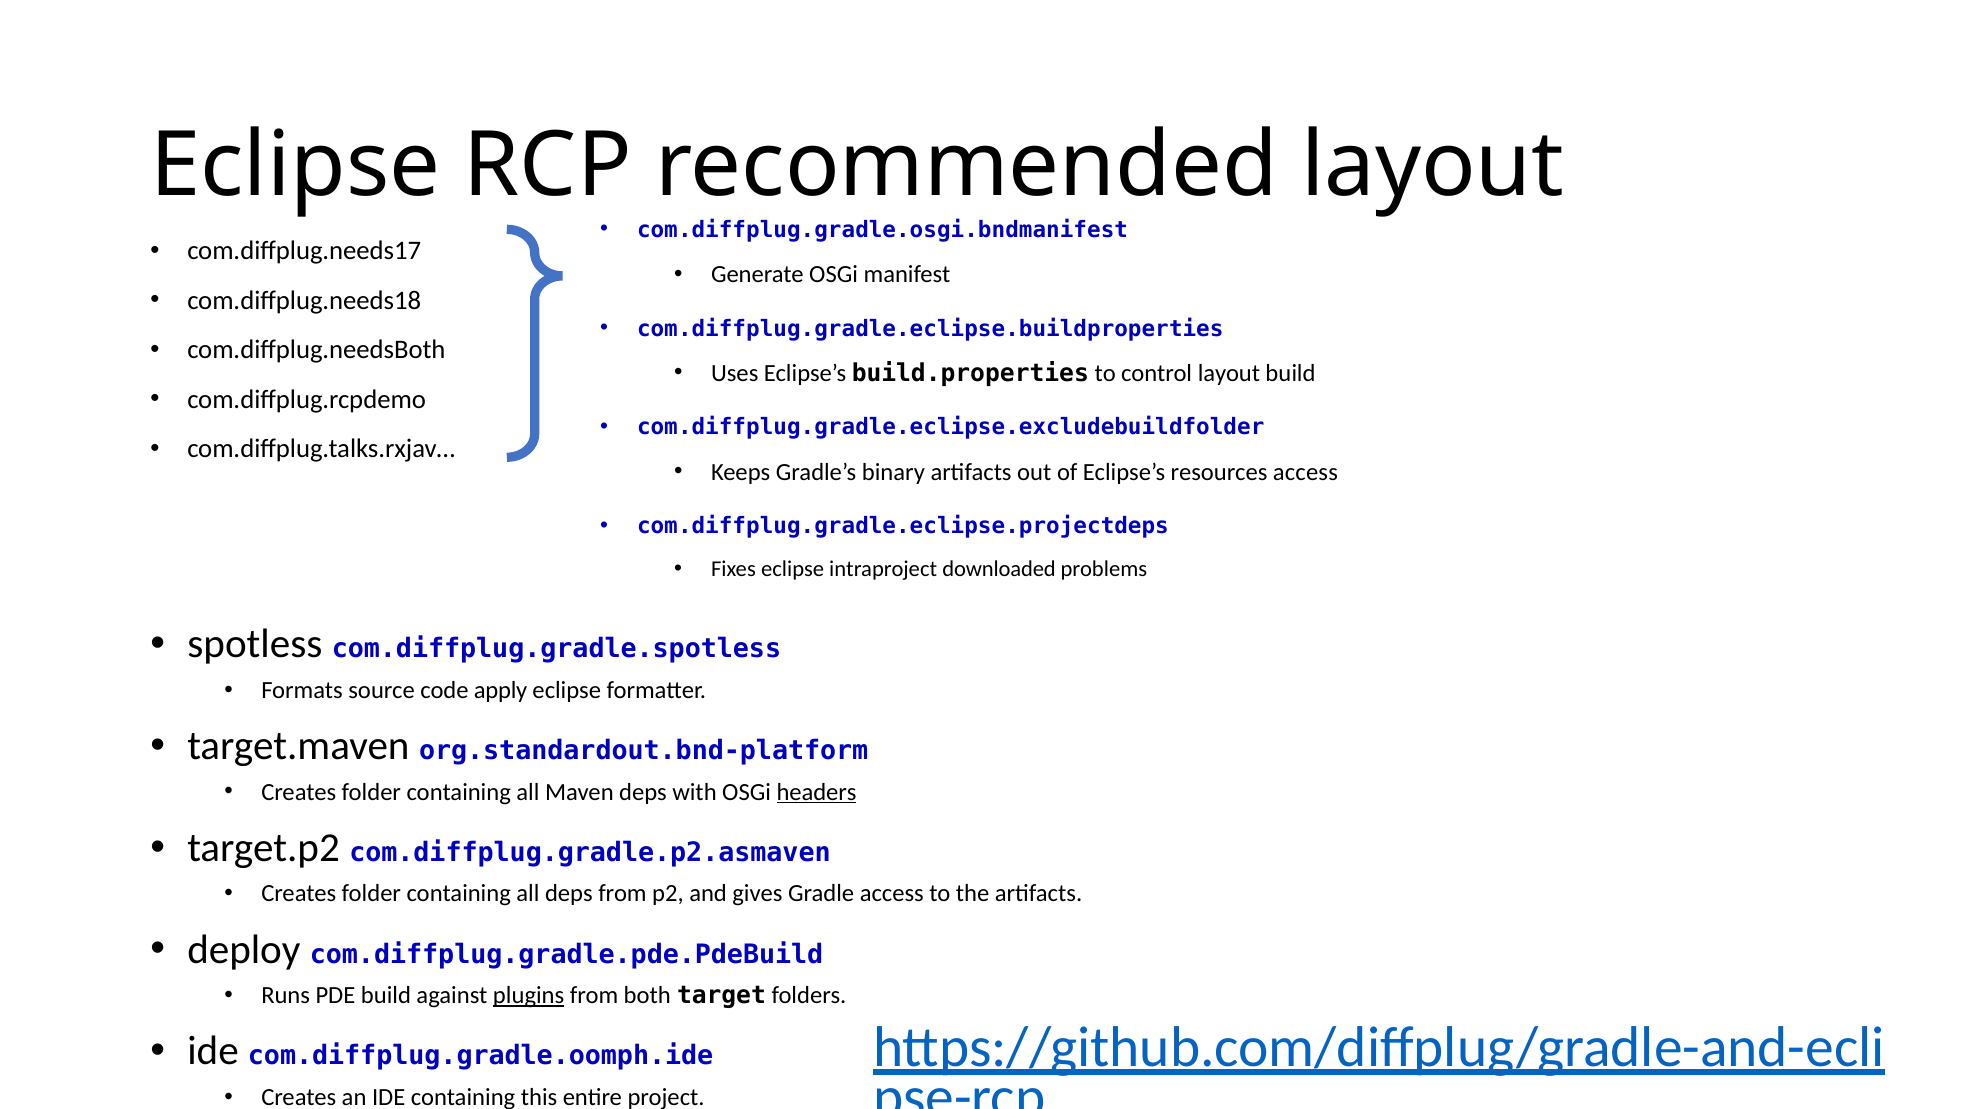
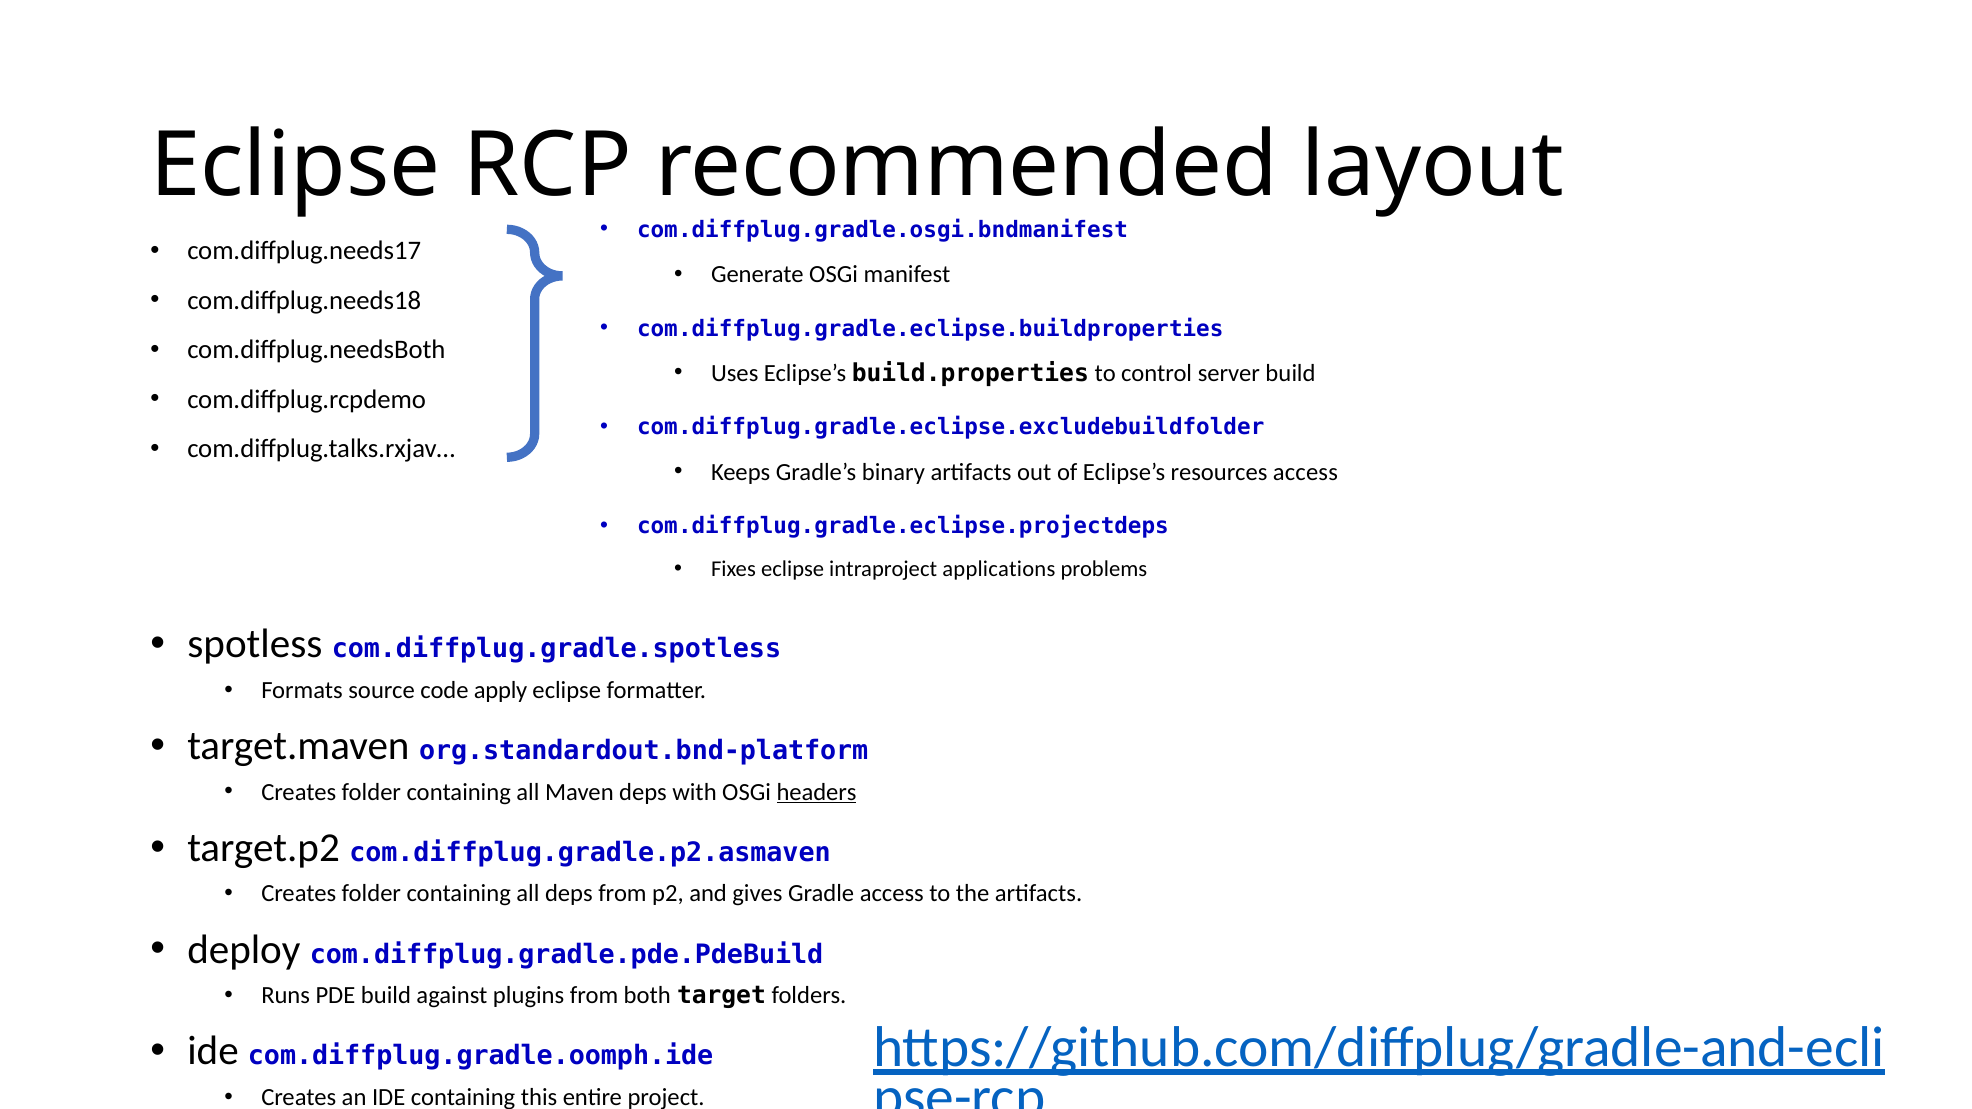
control layout: layout -> server
downloaded: downloaded -> applications
plugins underline: present -> none
